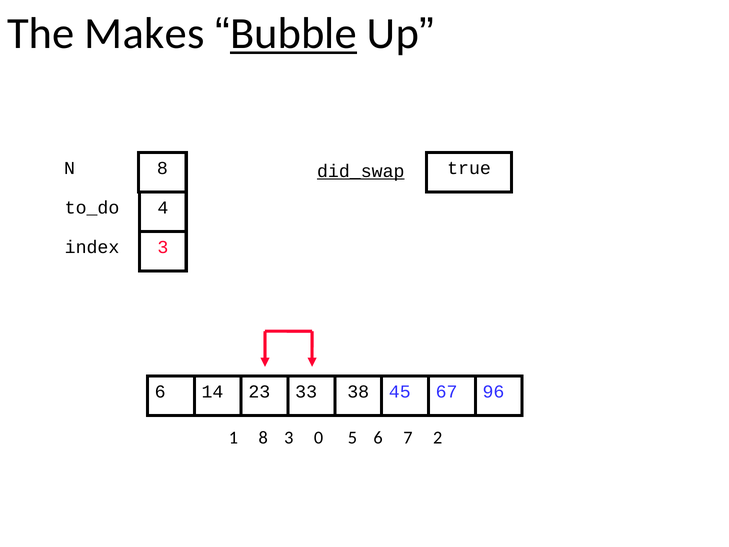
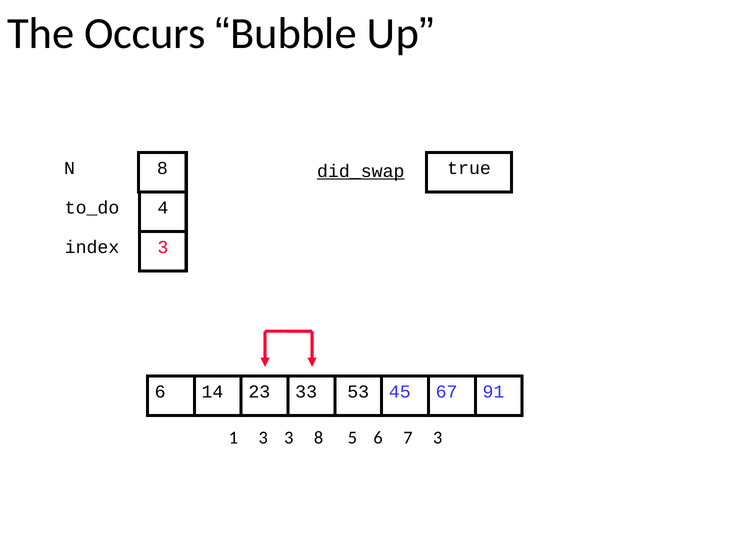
Makes: Makes -> Occurs
Bubble underline: present -> none
38: 38 -> 53
96: 96 -> 91
1 8: 8 -> 3
3 0: 0 -> 8
7 2: 2 -> 3
